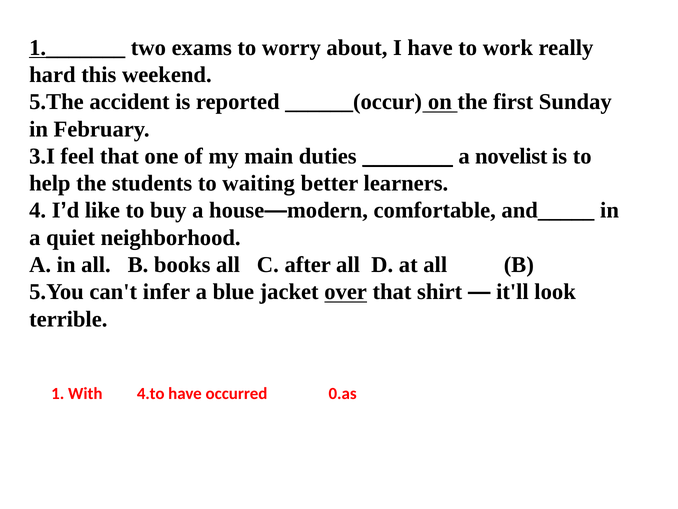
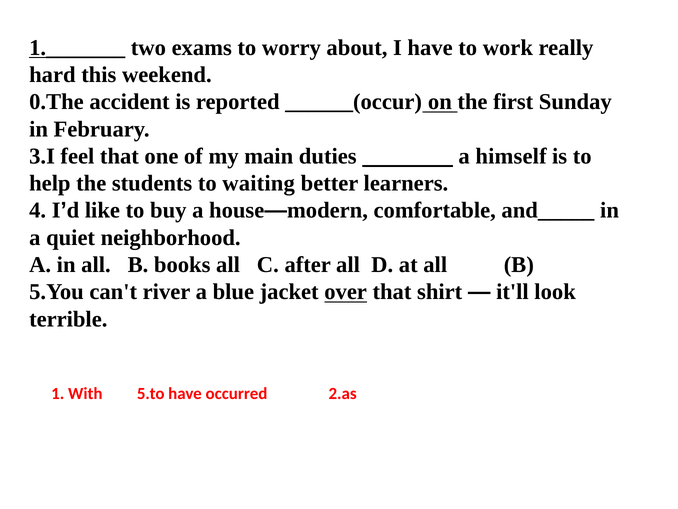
5.The: 5.The -> 0.The
novelist: novelist -> himself
infer: infer -> river
4.to: 4.to -> 5.to
0.as: 0.as -> 2.as
